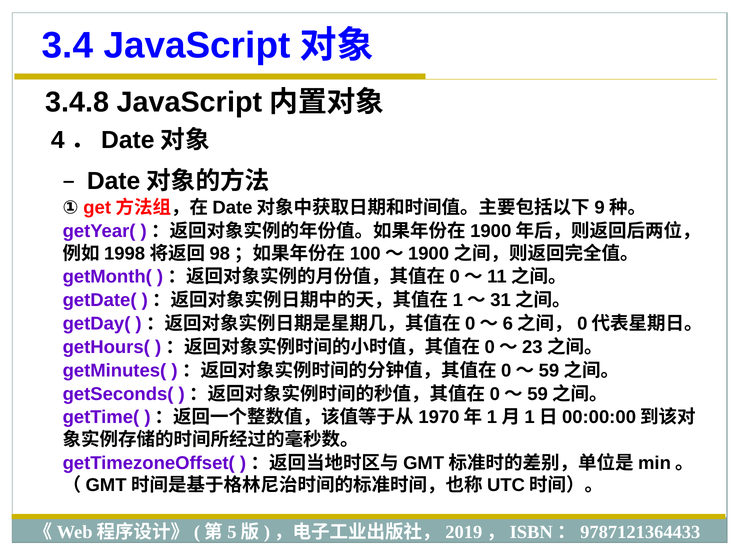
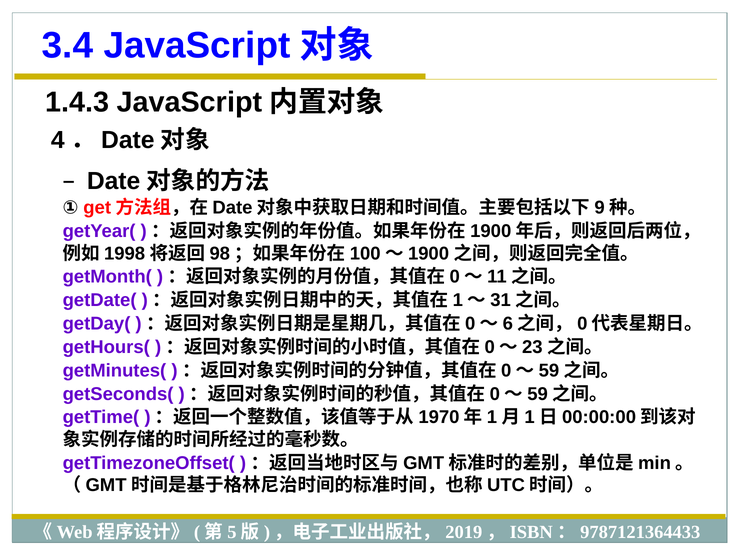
3.4.8: 3.4.8 -> 1.4.3
